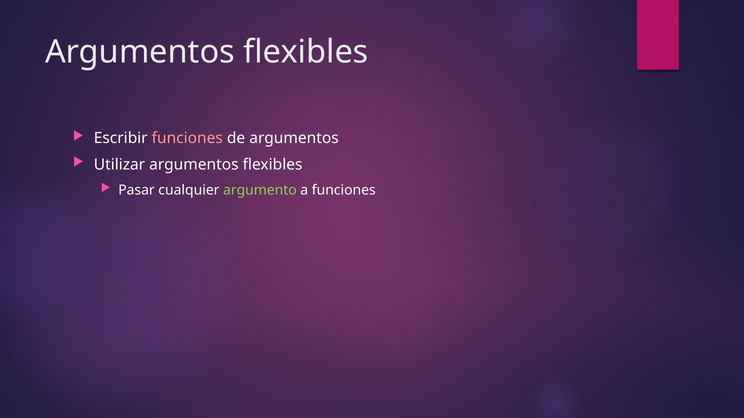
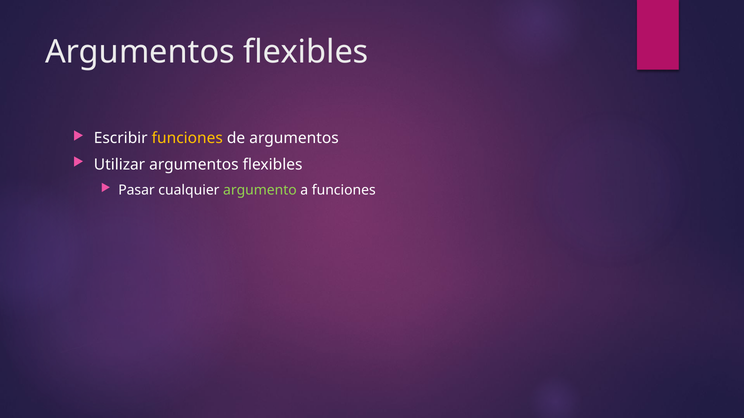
funciones at (187, 138) colour: pink -> yellow
